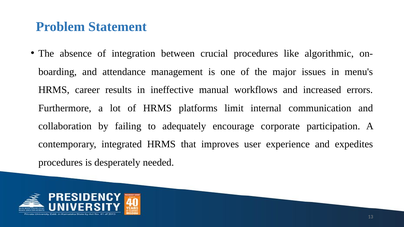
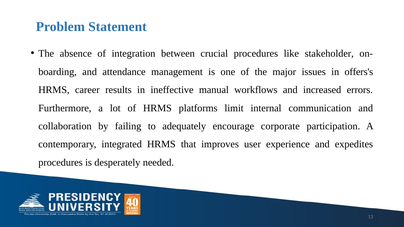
algorithmic: algorithmic -> stakeholder
menu's: menu's -> offers's
